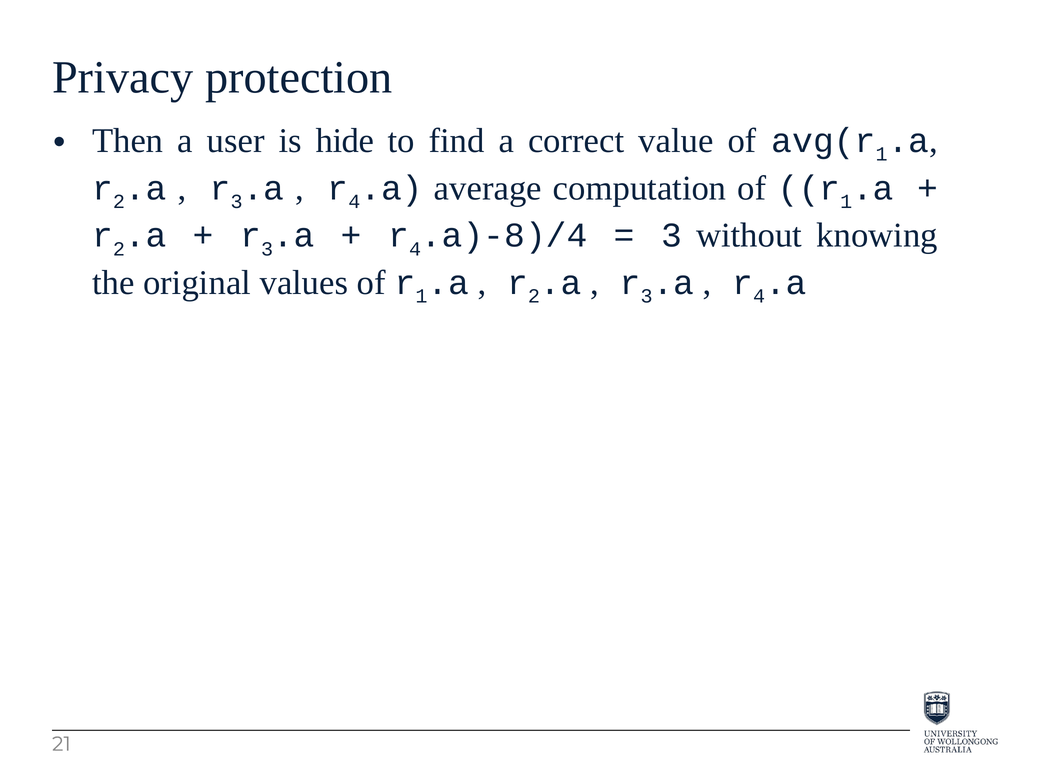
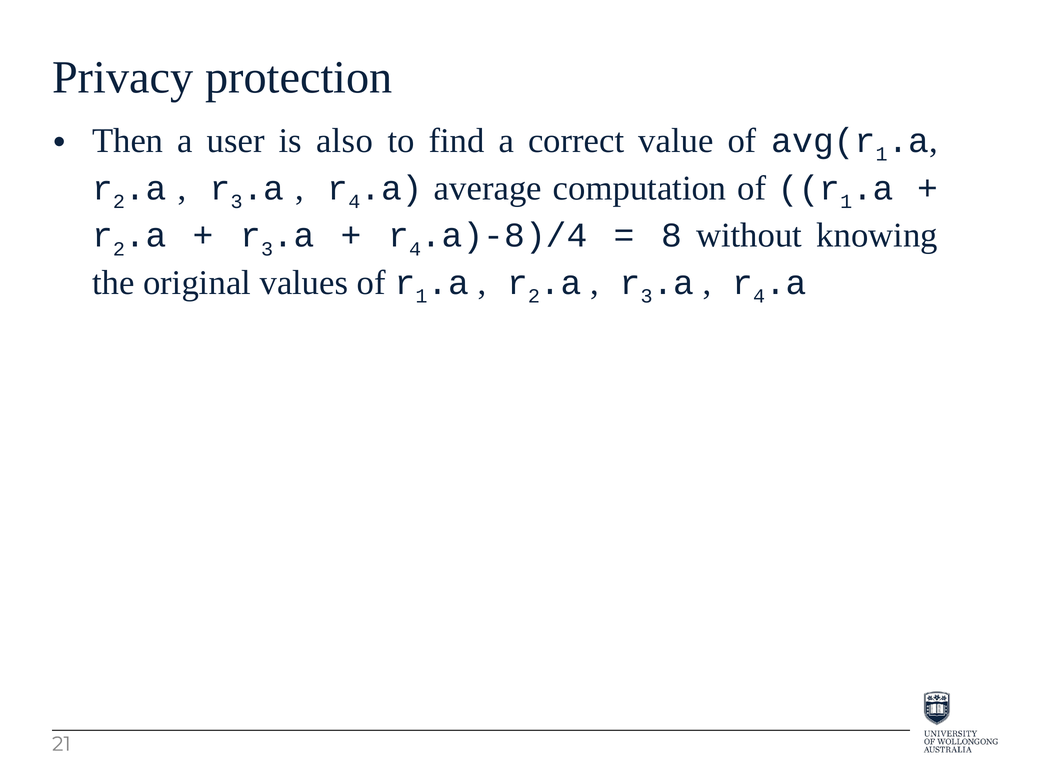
hide: hide -> also
3 at (672, 236): 3 -> 8
